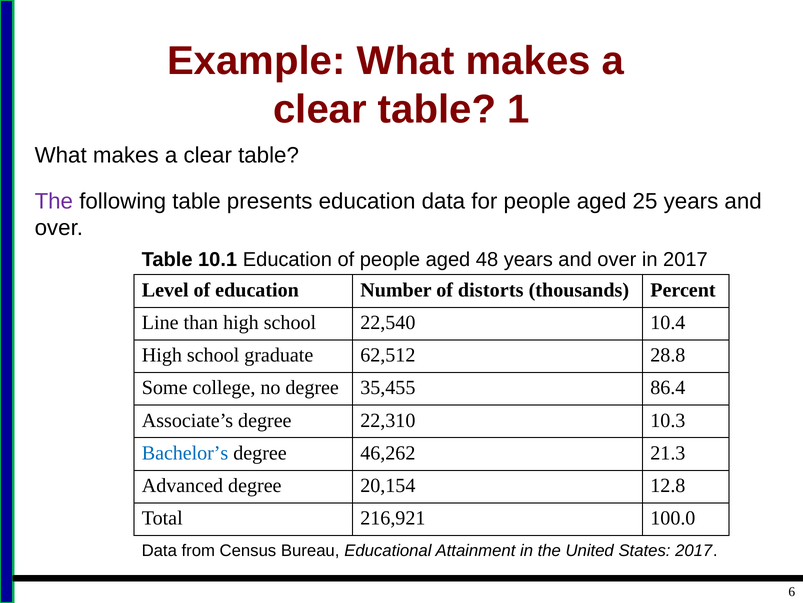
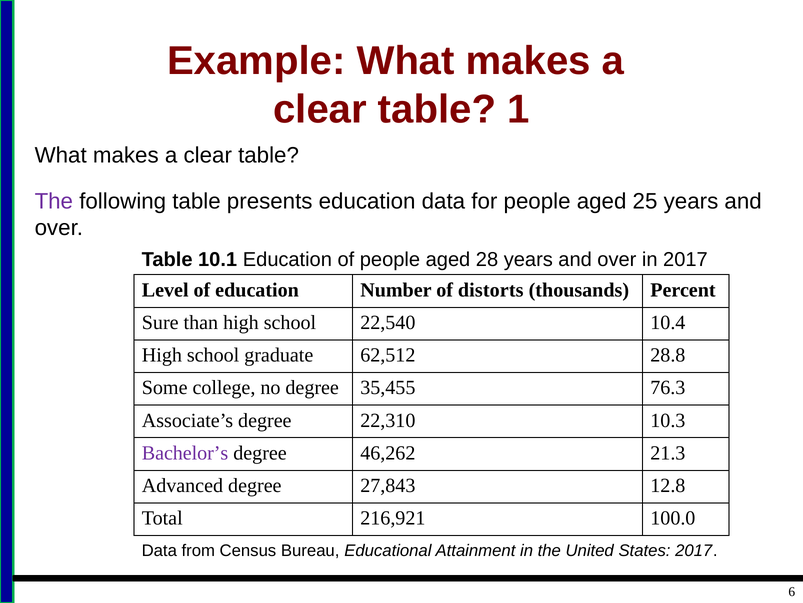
48: 48 -> 28
Line: Line -> Sure
86.4: 86.4 -> 76.3
Bachelor’s colour: blue -> purple
20,154: 20,154 -> 27,843
